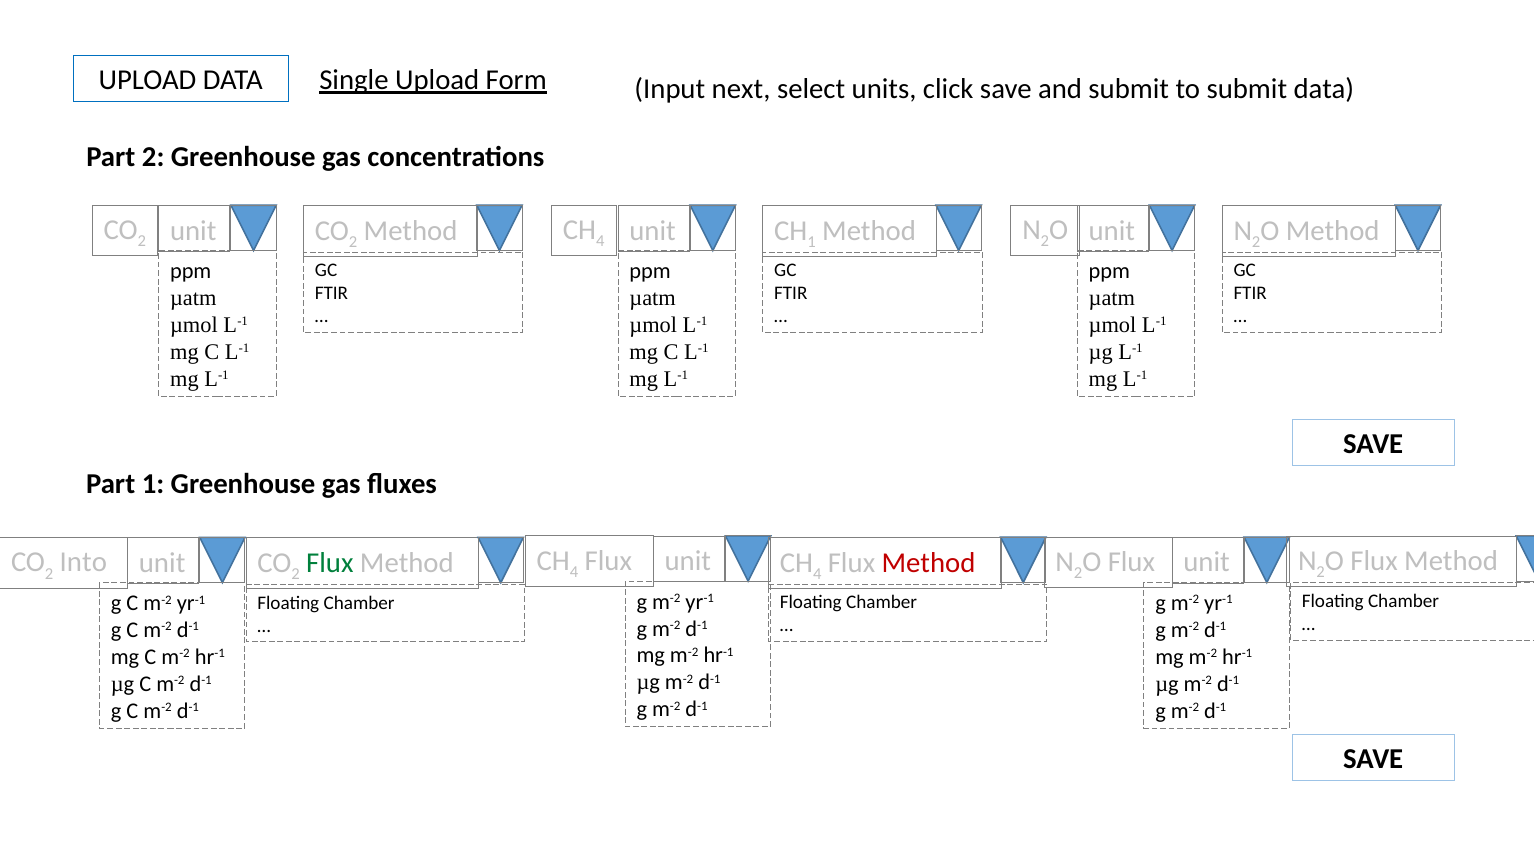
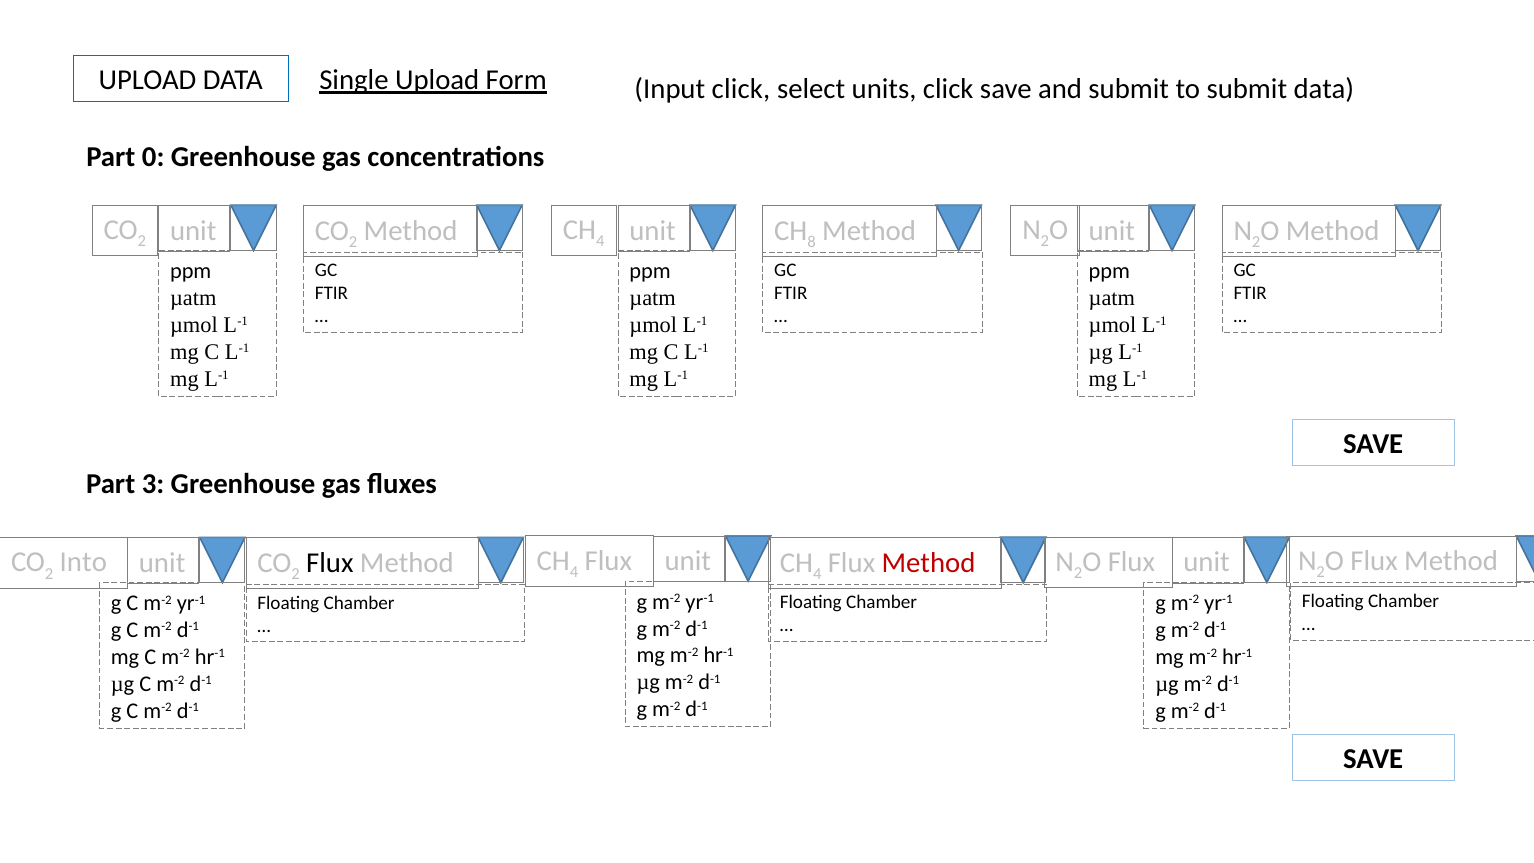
Input next: next -> click
Part 2: 2 -> 0
1 at (812, 242): 1 -> 8
Part 1: 1 -> 3
Flux at (330, 563) colour: green -> black
